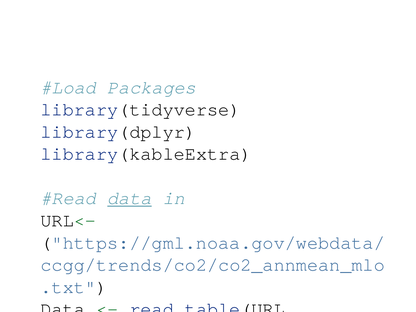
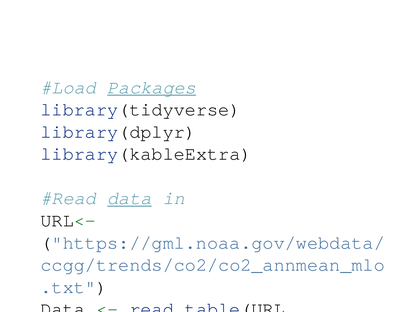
Packages underline: none -> present
